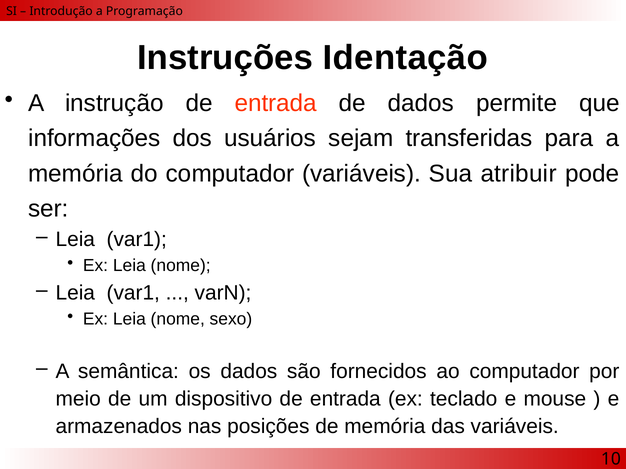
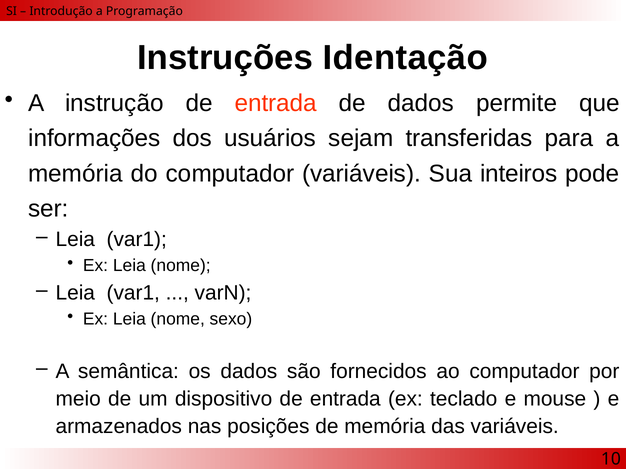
atribuir: atribuir -> inteiros
